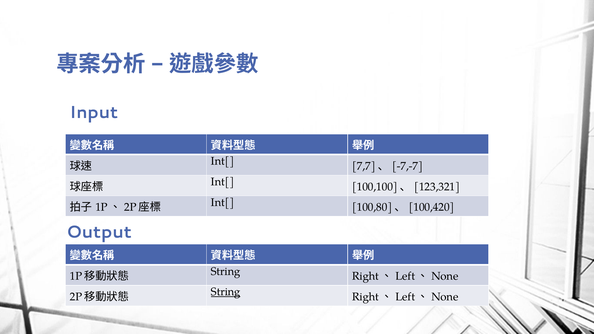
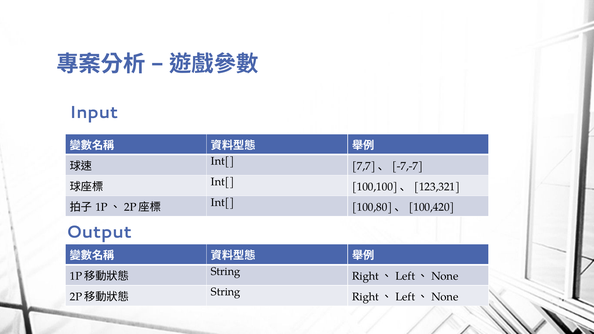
String at (226, 292) underline: present -> none
